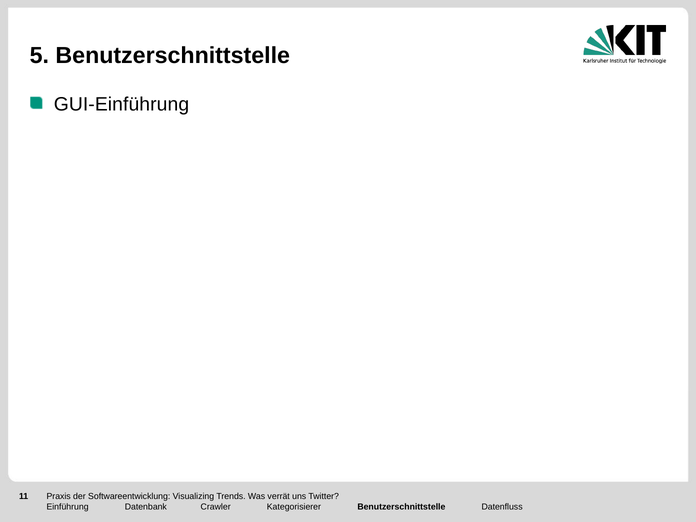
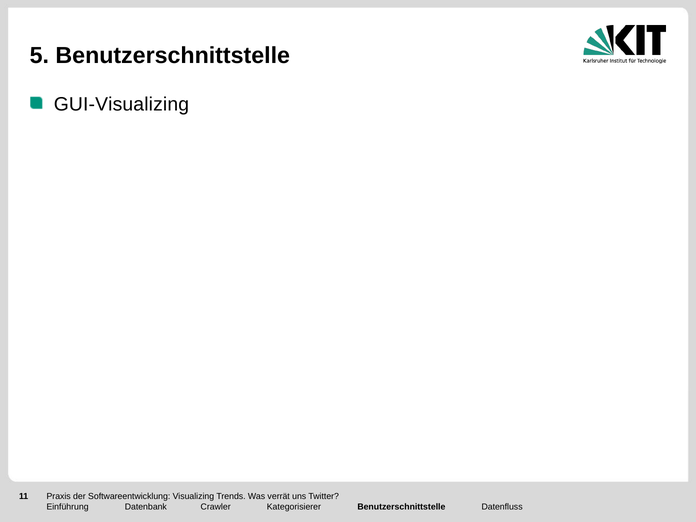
GUI-Einführung: GUI-Einführung -> GUI-Visualizing
